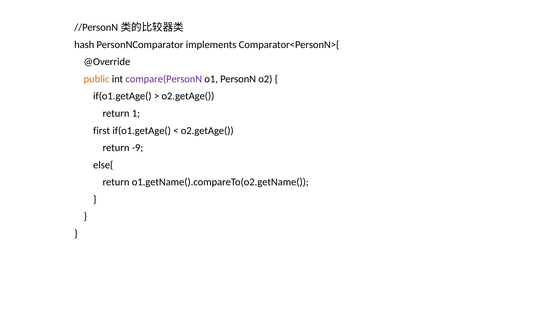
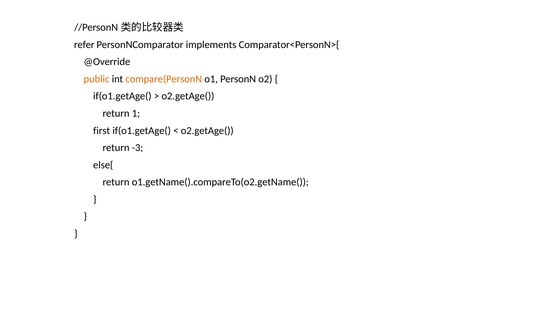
hash: hash -> refer
compare(PersonN colour: purple -> orange
-9: -9 -> -3
